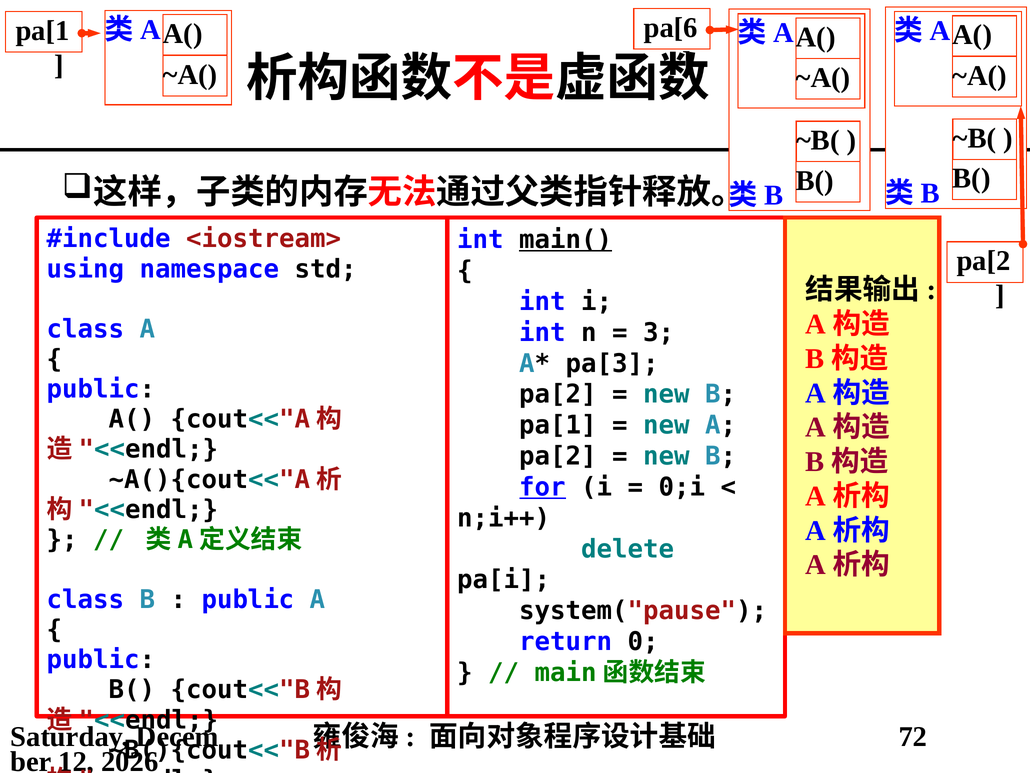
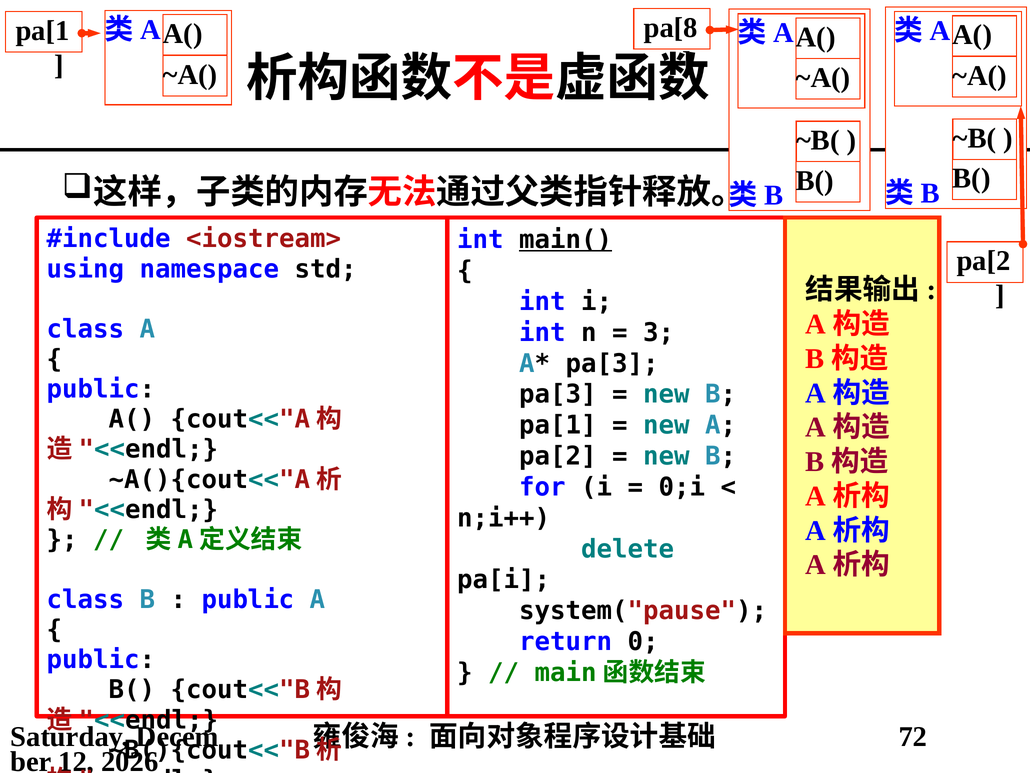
pa[6: pa[6 -> pa[8
pa[2 at (558, 394): pa[2 -> pa[3
for underline: present -> none
